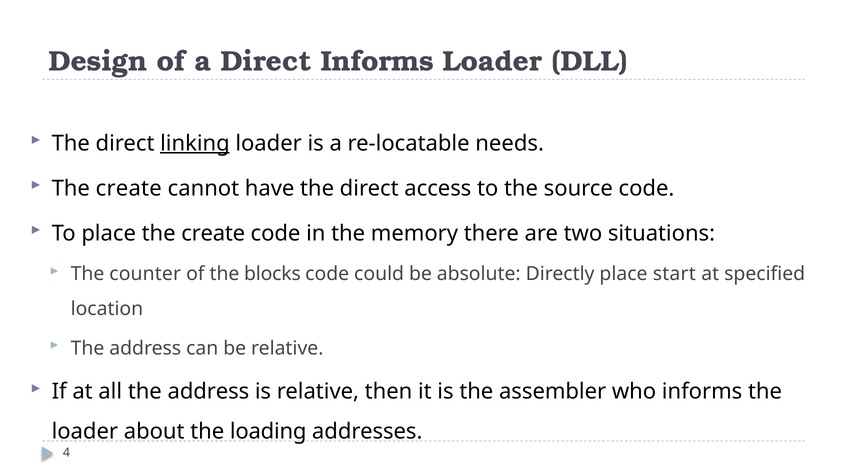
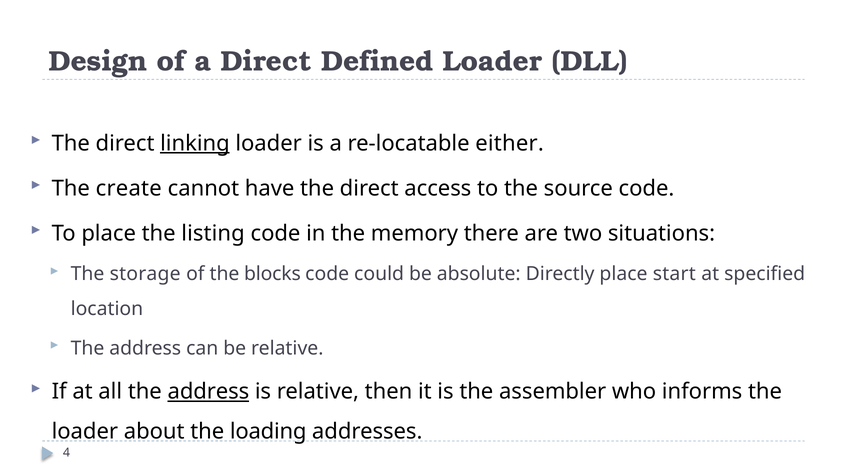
Direct Informs: Informs -> Defined
needs: needs -> either
place the create: create -> listing
counter: counter -> storage
address at (208, 392) underline: none -> present
